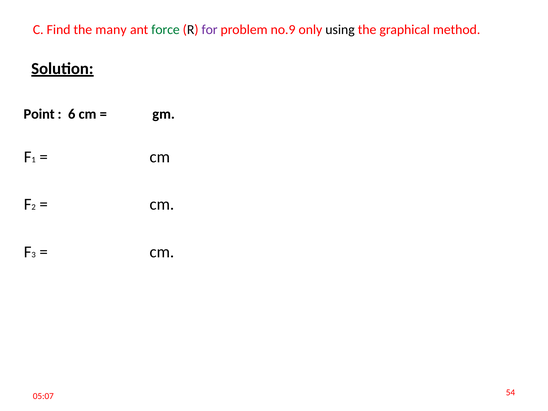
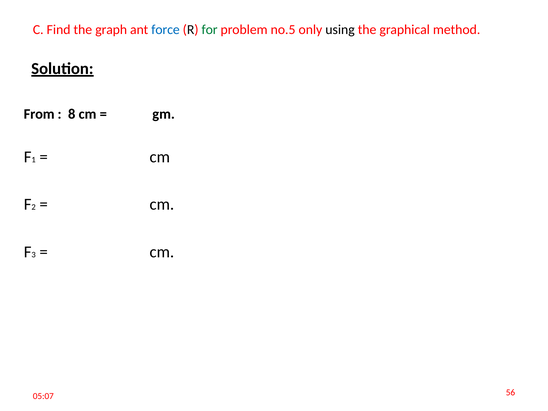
many: many -> graph
force colour: green -> blue
for colour: purple -> green
no.9: no.9 -> no.5
Point: Point -> From
6: 6 -> 8
54: 54 -> 56
